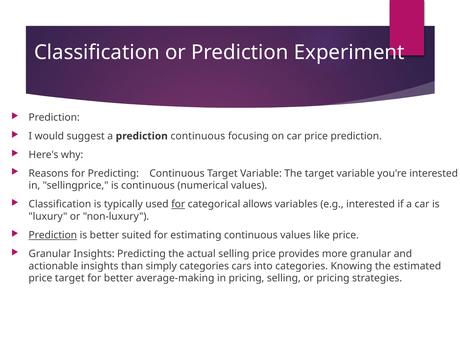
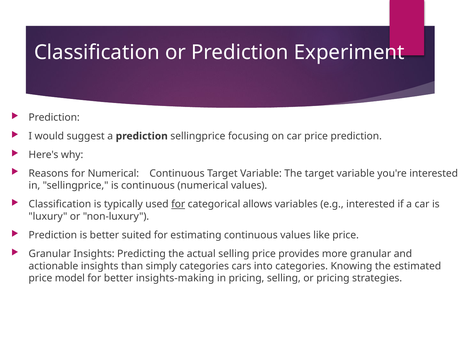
prediction continuous: continuous -> sellingprice
for Predicting: Predicting -> Numerical
Prediction at (53, 235) underline: present -> none
price target: target -> model
average-making: average-making -> insights-making
